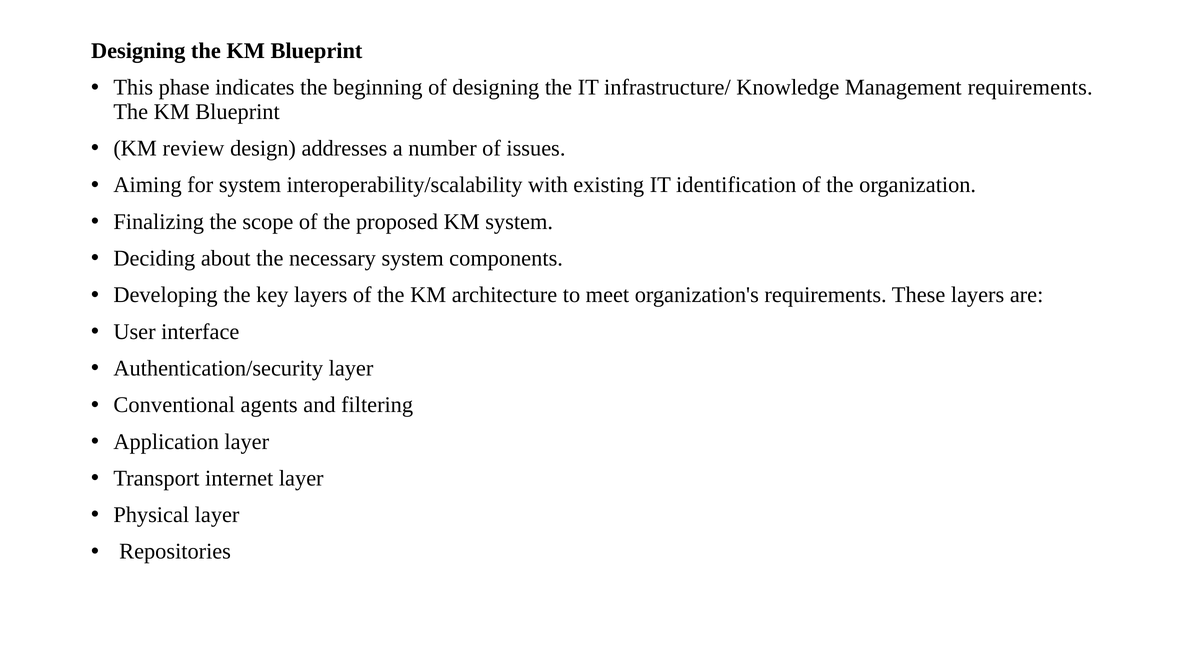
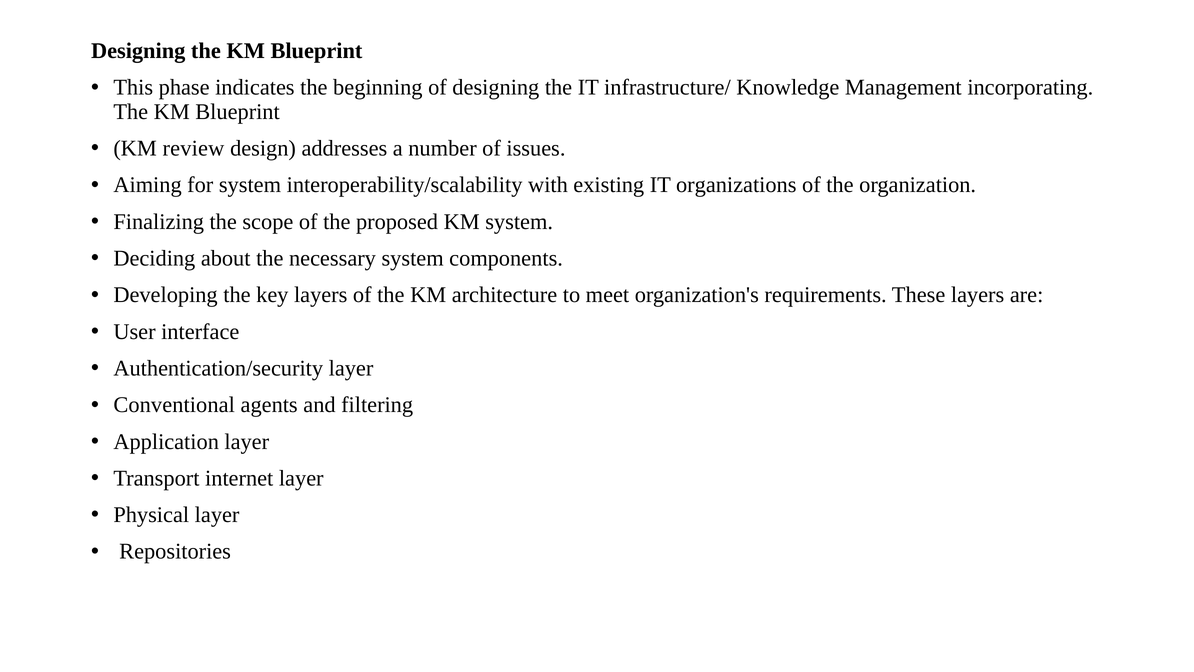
Management requirements: requirements -> incorporating
identification: identification -> organizations
